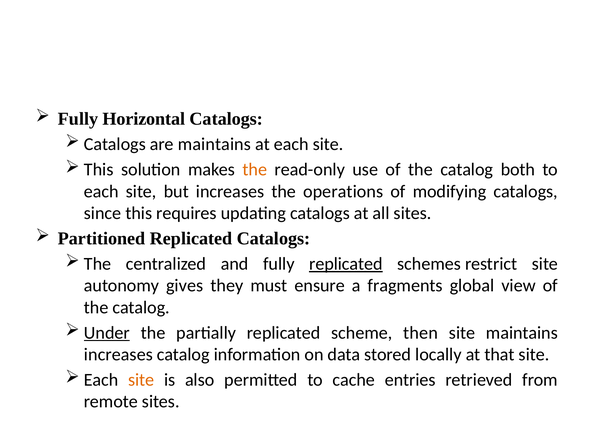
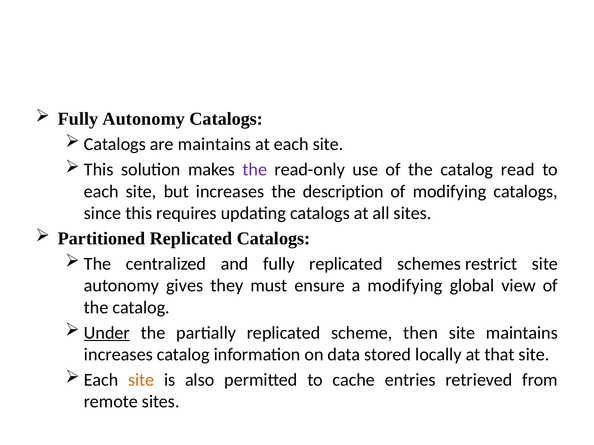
Fully Horizontal: Horizontal -> Autonomy
the at (255, 170) colour: orange -> purple
both: both -> read
operations: operations -> description
replicated at (346, 264) underline: present -> none
a fragments: fragments -> modifying
